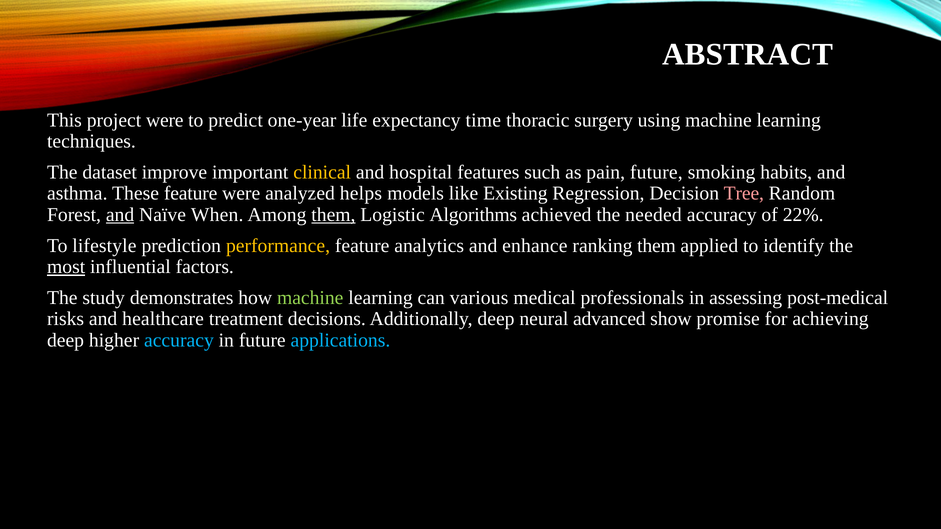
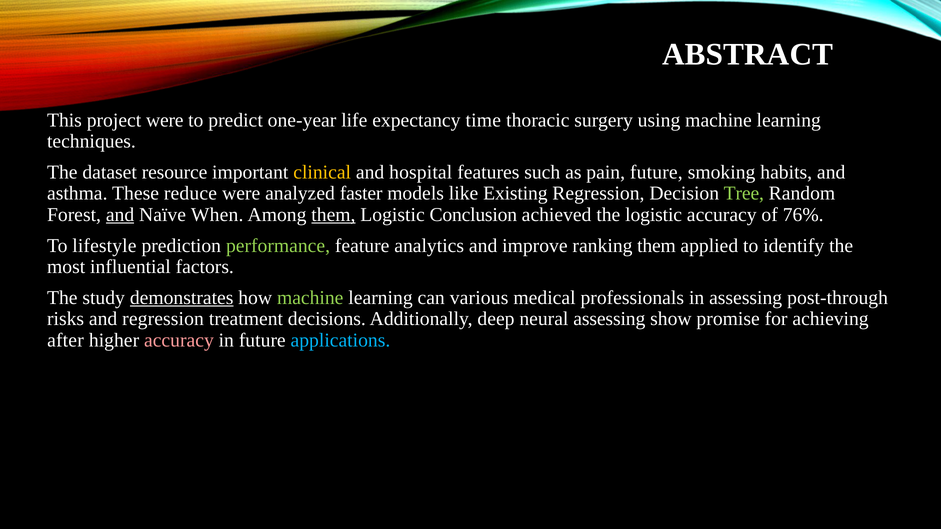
improve: improve -> resource
These feature: feature -> reduce
helps: helps -> faster
Tree colour: pink -> light green
Algorithms: Algorithms -> Conclusion
the needed: needed -> logistic
22%: 22% -> 76%
performance colour: yellow -> light green
enhance: enhance -> improve
most underline: present -> none
demonstrates underline: none -> present
post-medical: post-medical -> post-through
and healthcare: healthcare -> regression
neural advanced: advanced -> assessing
deep at (66, 340): deep -> after
accuracy at (179, 340) colour: light blue -> pink
